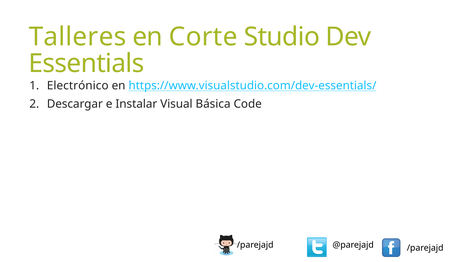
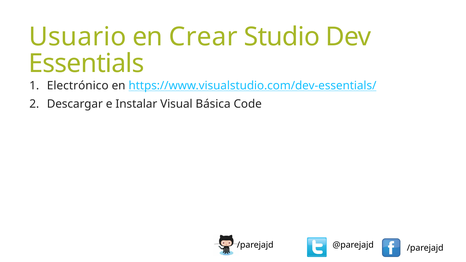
Talleres: Talleres -> Usuario
Corte: Corte -> Crear
